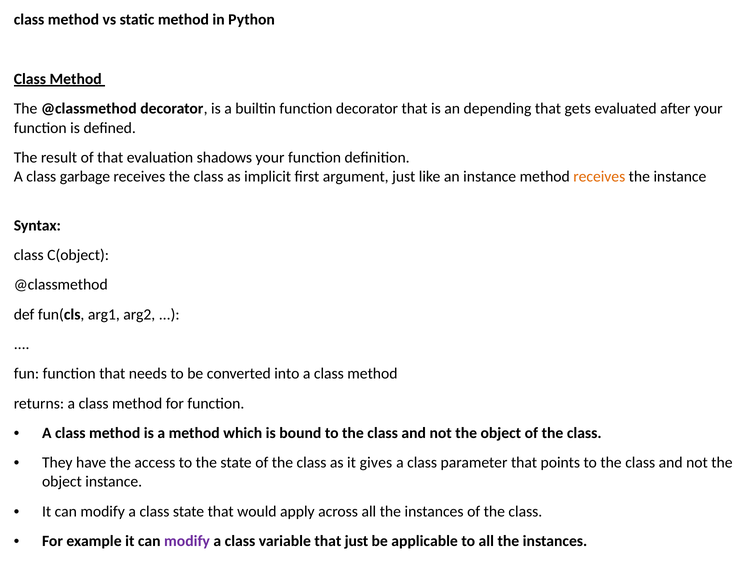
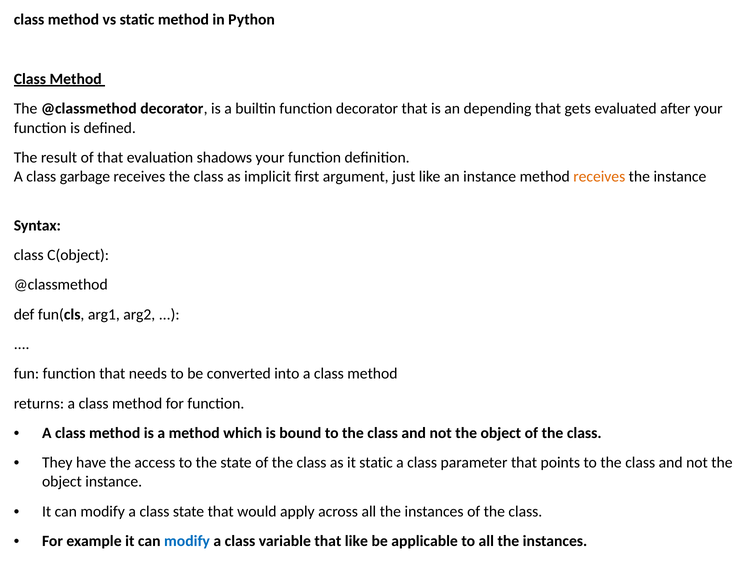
it gives: gives -> static
modify at (187, 541) colour: purple -> blue
that just: just -> like
